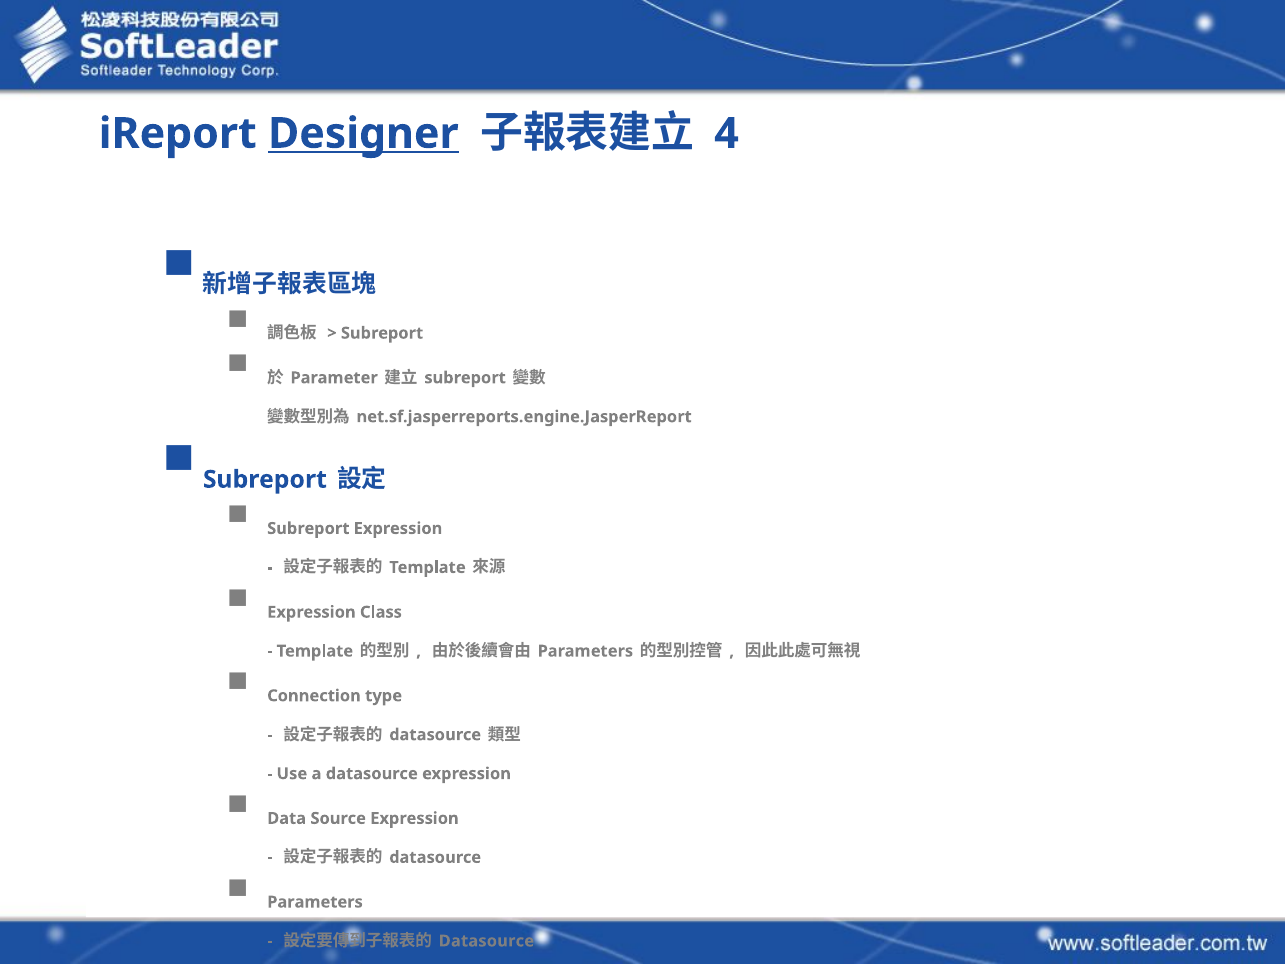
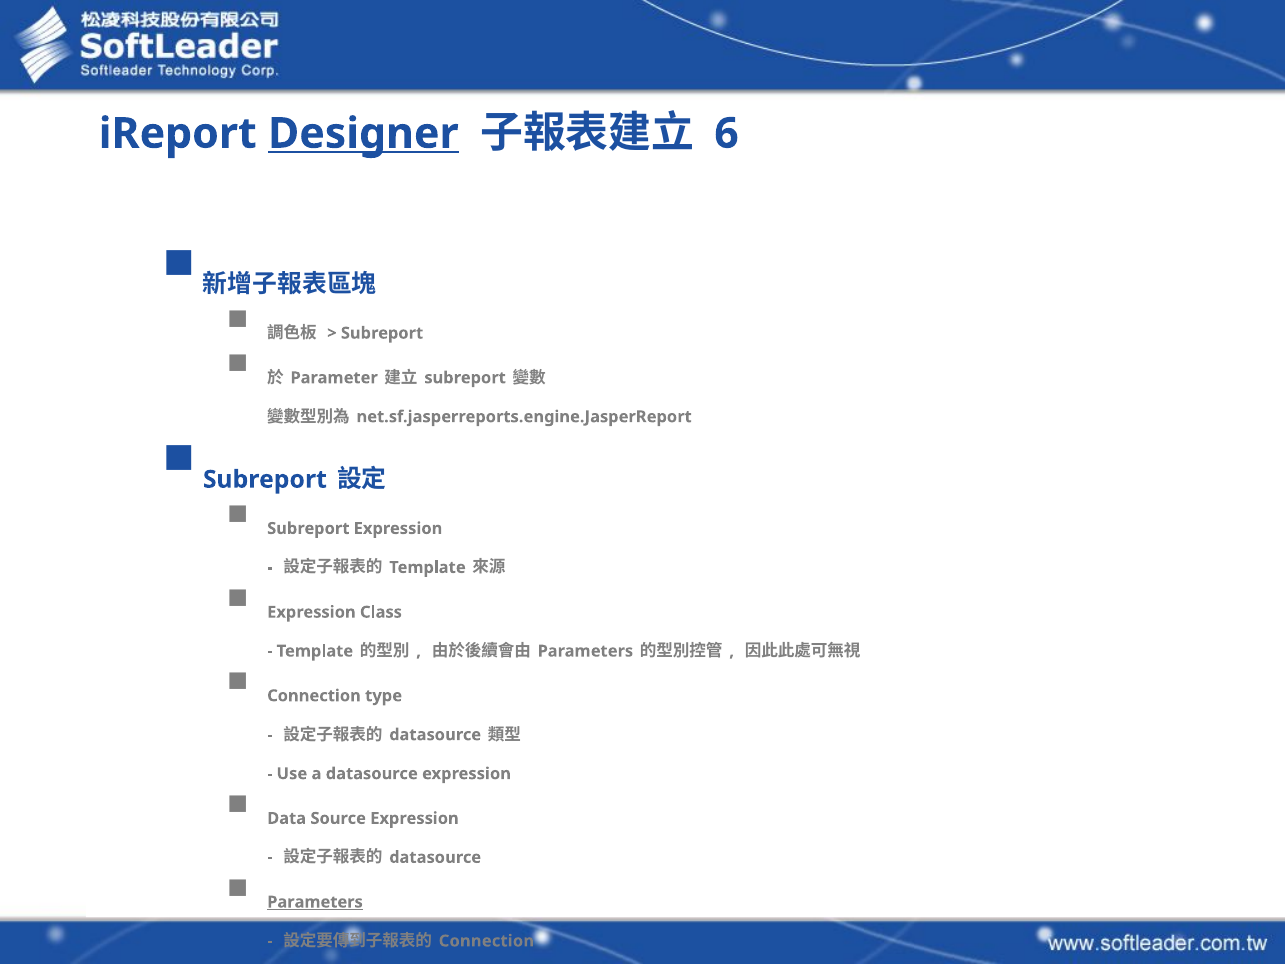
4: 4 -> 6
Parameters at (315, 902) underline: none -> present
Datasource at (486, 941): Datasource -> Connection
